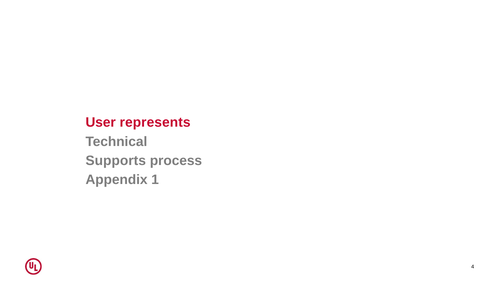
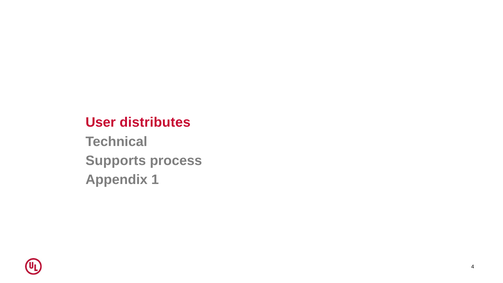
represents: represents -> distributes
